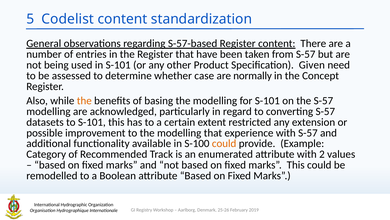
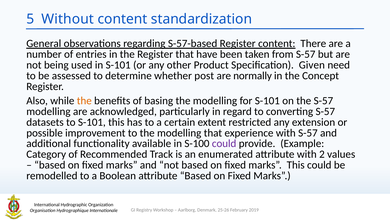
Codelist: Codelist -> Without
case: case -> post
could at (224, 143) colour: orange -> purple
